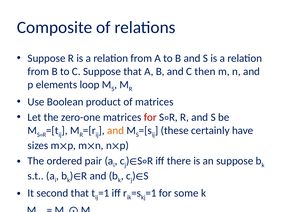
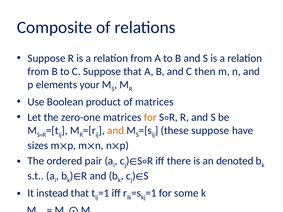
loop: loop -> your
for at (150, 117) colour: red -> orange
certainly at (210, 131): certainly -> suppose
an suppose: suppose -> denoted
second: second -> instead
